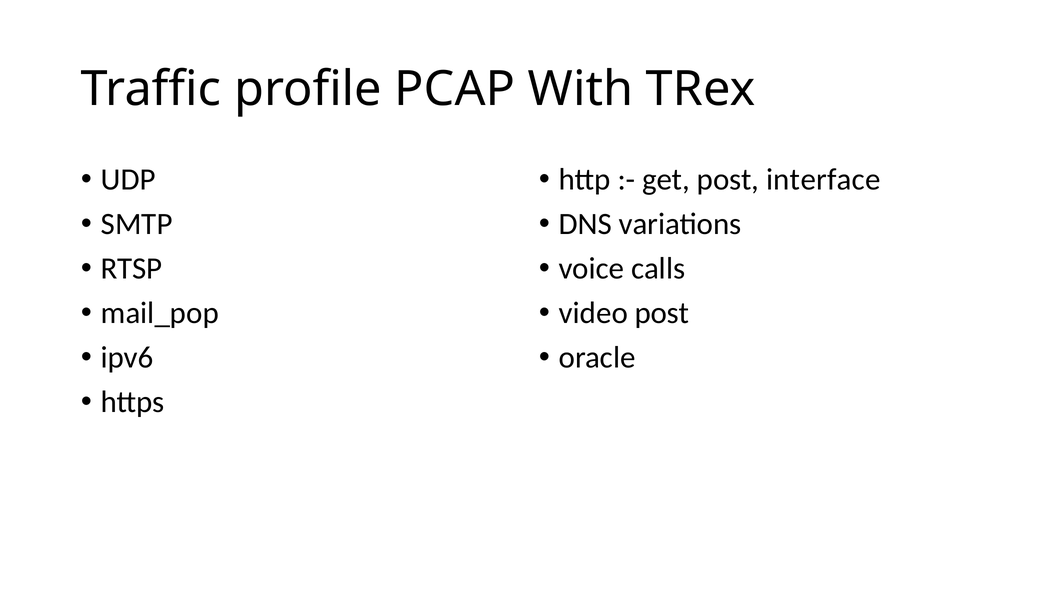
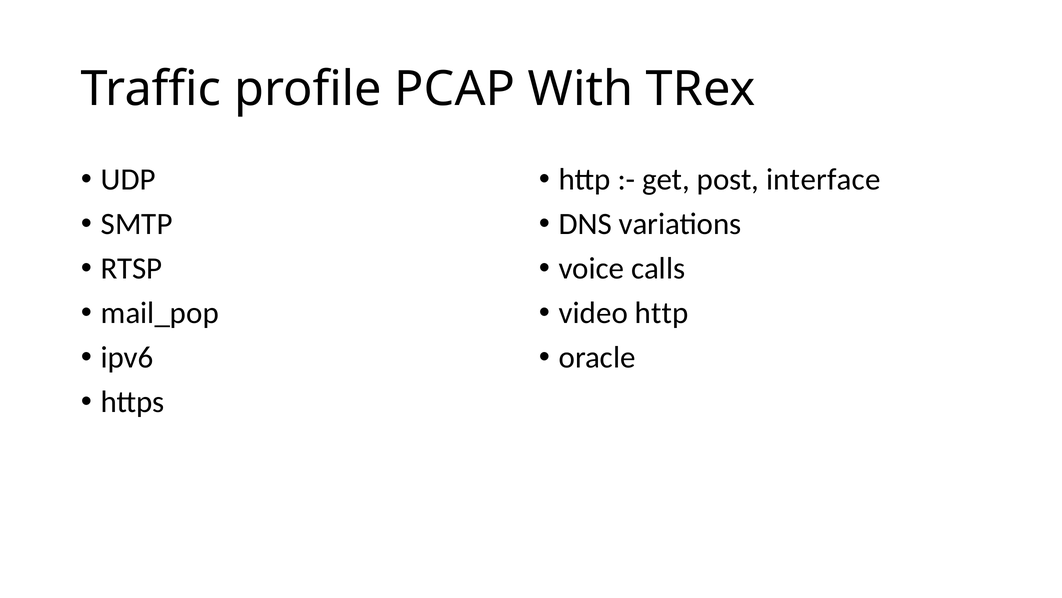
video post: post -> http
